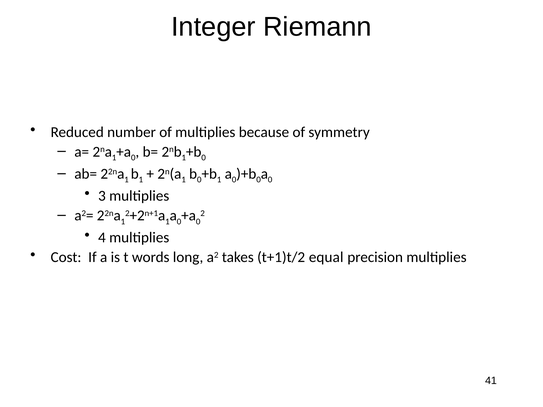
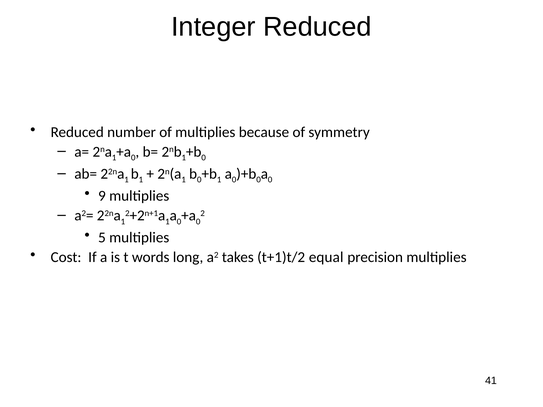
Integer Riemann: Riemann -> Reduced
3: 3 -> 9
4: 4 -> 5
